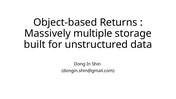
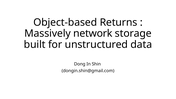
multiple: multiple -> network
